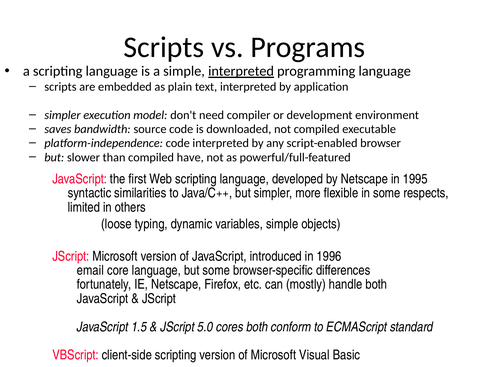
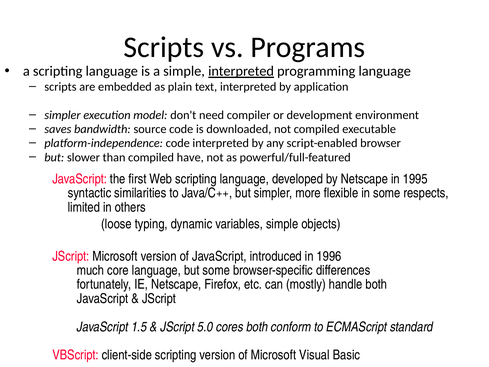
email: email -> much
